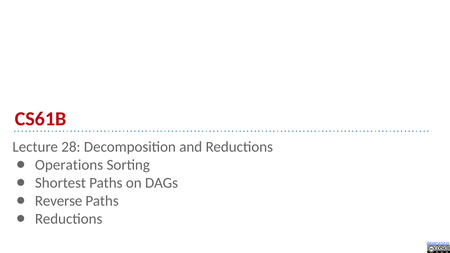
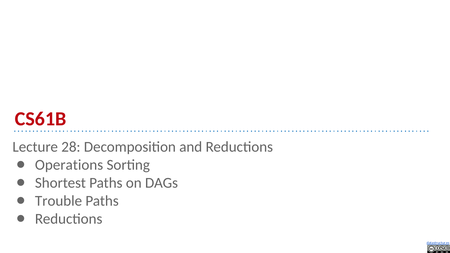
Reverse: Reverse -> Trouble
